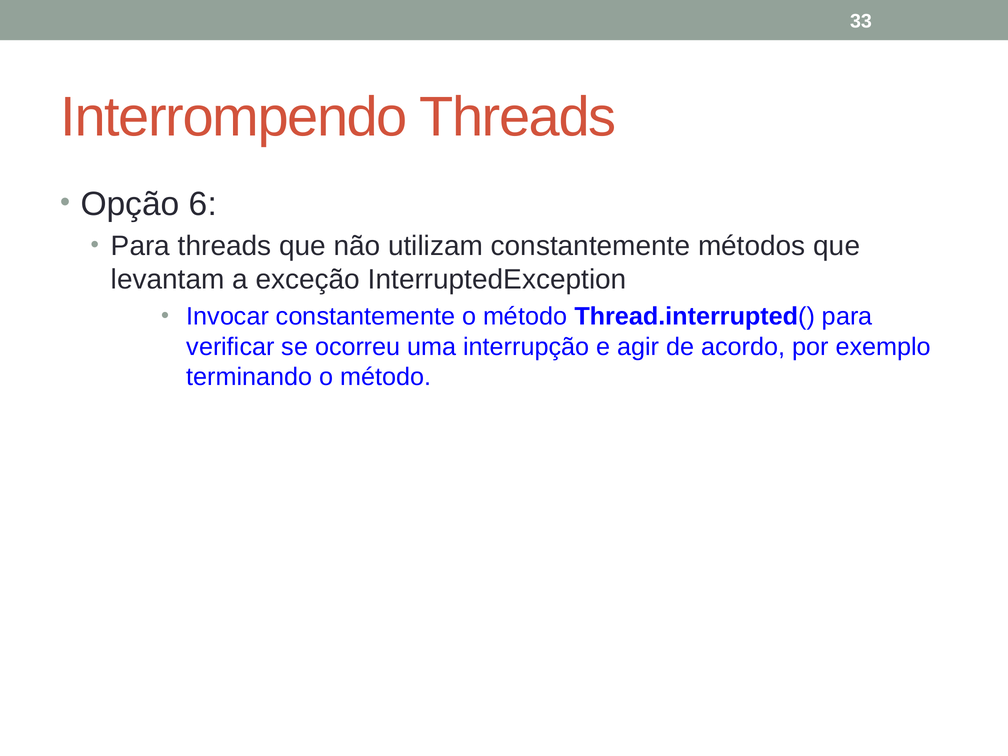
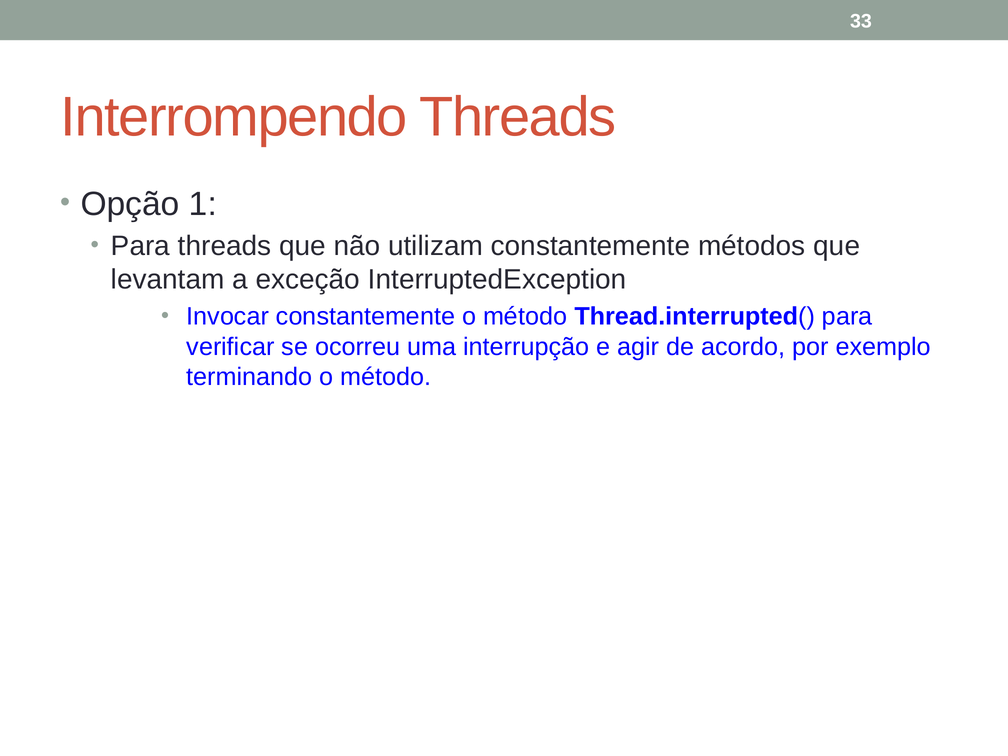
6: 6 -> 1
